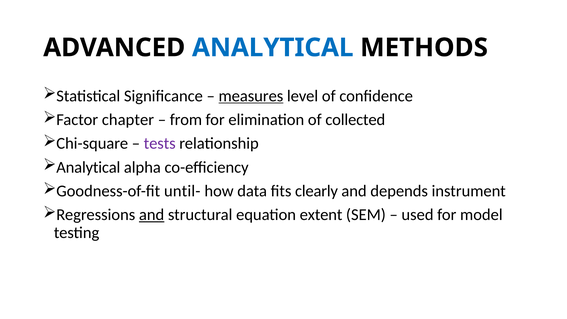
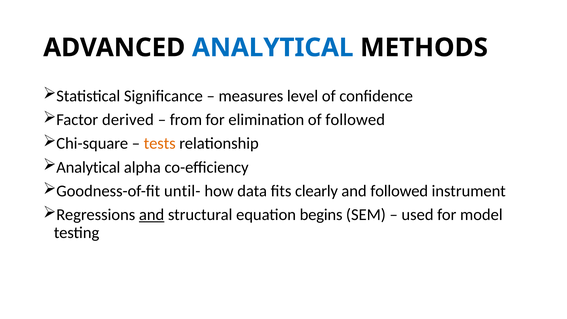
measures underline: present -> none
chapter: chapter -> derived
of collected: collected -> followed
tests colour: purple -> orange
and depends: depends -> followed
extent: extent -> begins
